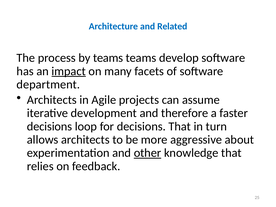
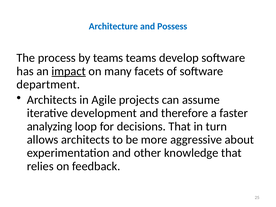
Related: Related -> Possess
decisions at (50, 126): decisions -> analyzing
other underline: present -> none
